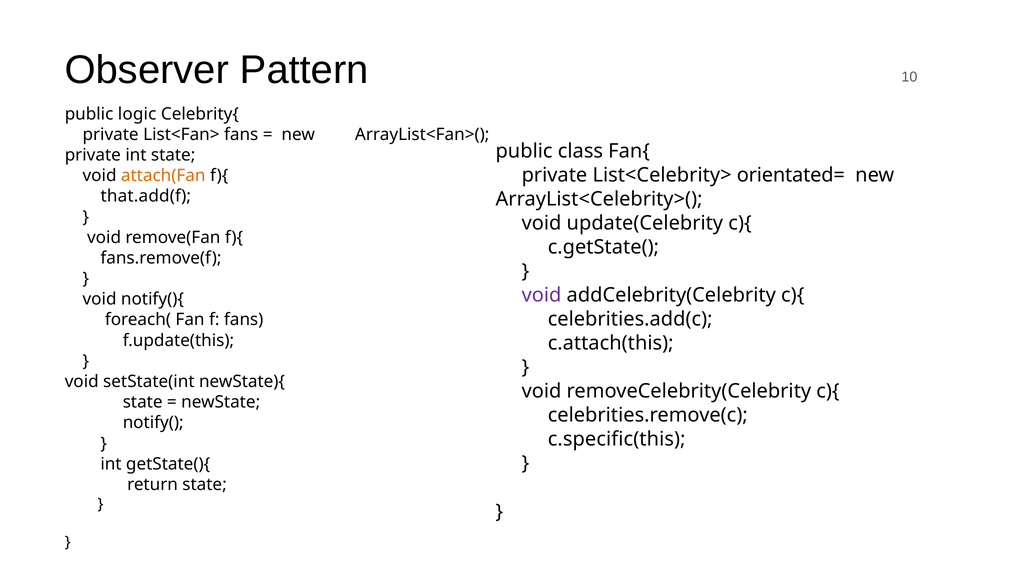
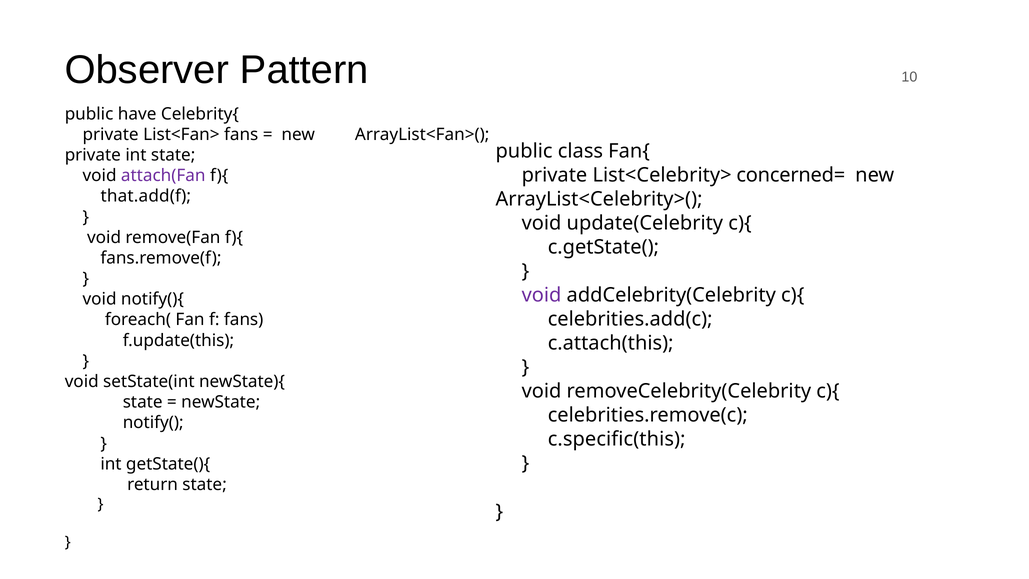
logic: logic -> have
orientated=: orientated= -> concerned=
attach(Fan colour: orange -> purple
